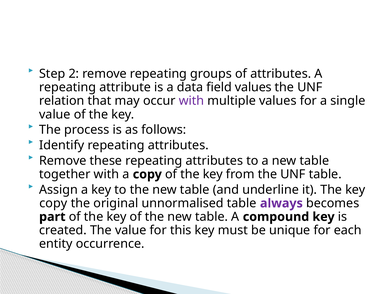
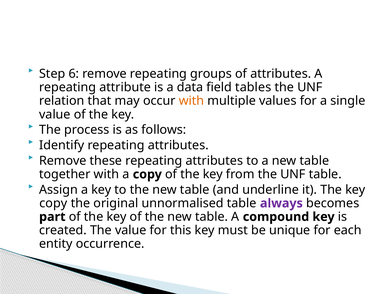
2: 2 -> 6
field values: values -> tables
with at (192, 101) colour: purple -> orange
